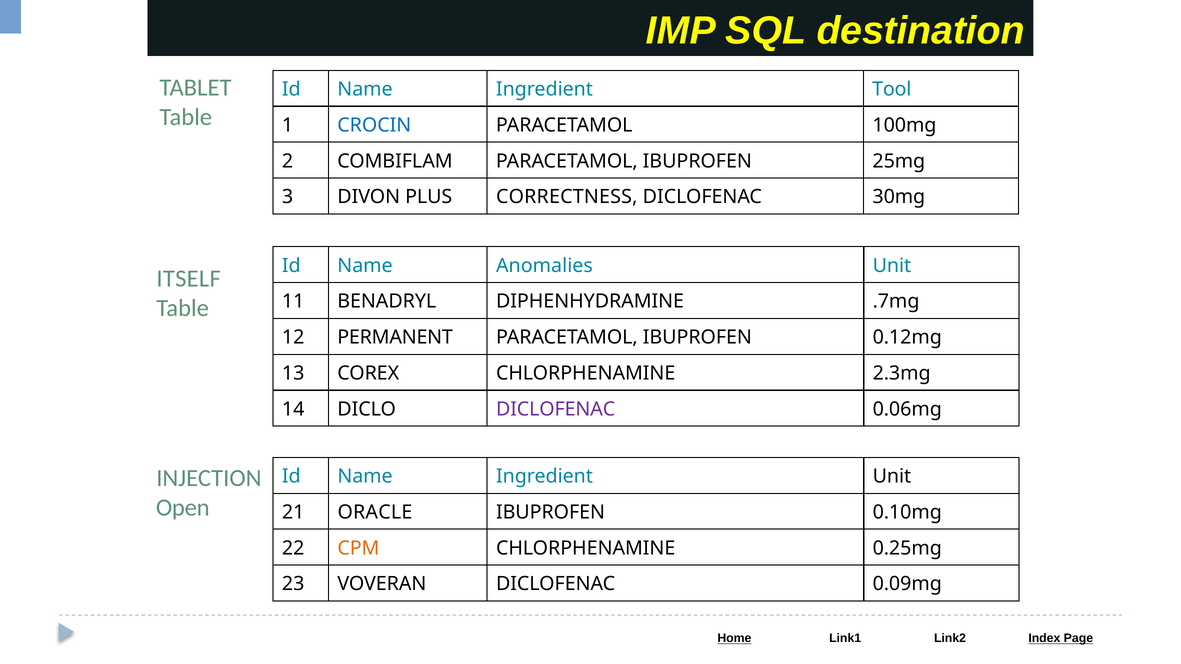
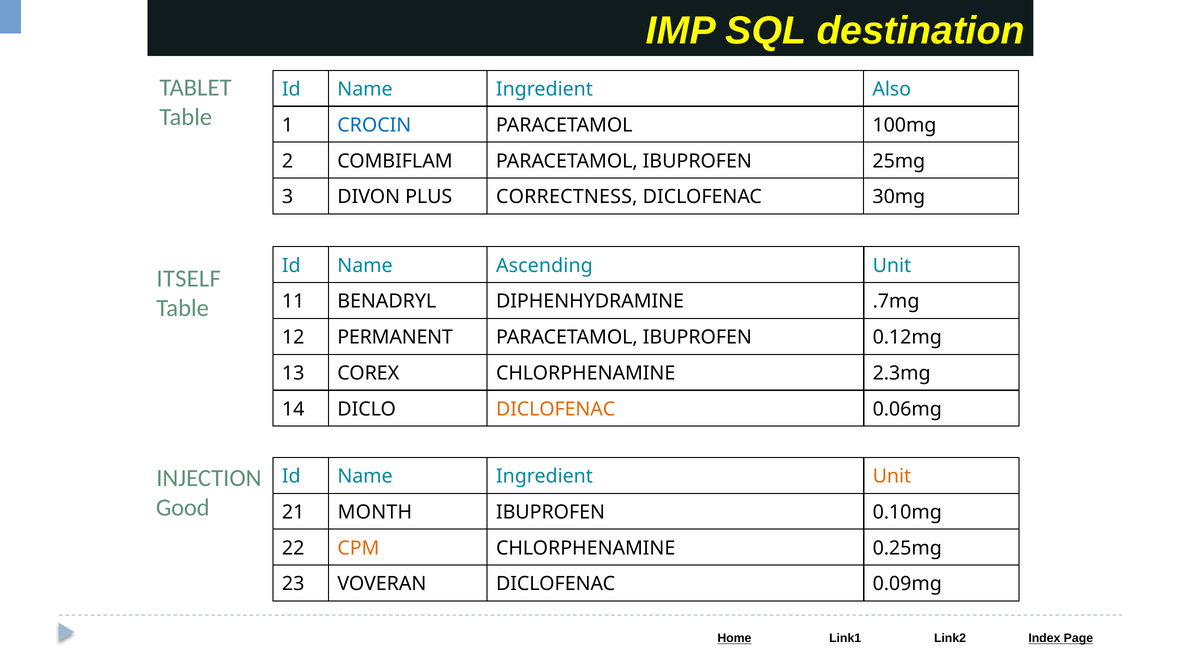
Tool: Tool -> Also
Anomalies: Anomalies -> Ascending
DICLOFENAC at (556, 409) colour: purple -> orange
Unit at (892, 477) colour: black -> orange
Open: Open -> Good
ORACLE: ORACLE -> MONTH
